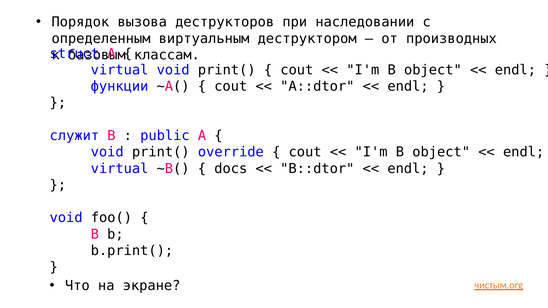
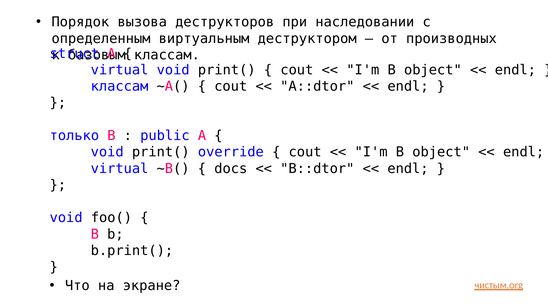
функции at (120, 86): функции -> классам
служит: служит -> только
